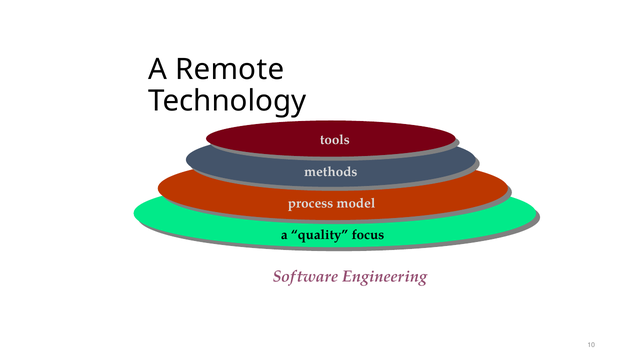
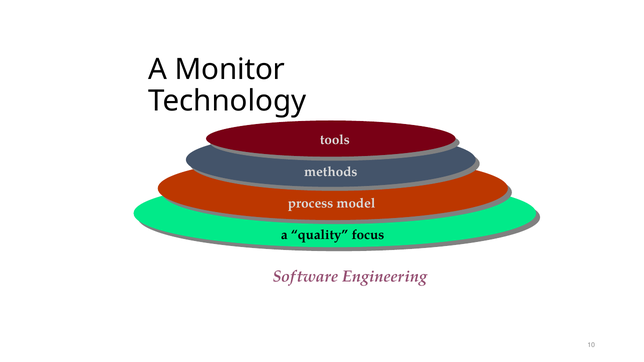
Remote: Remote -> Monitor
